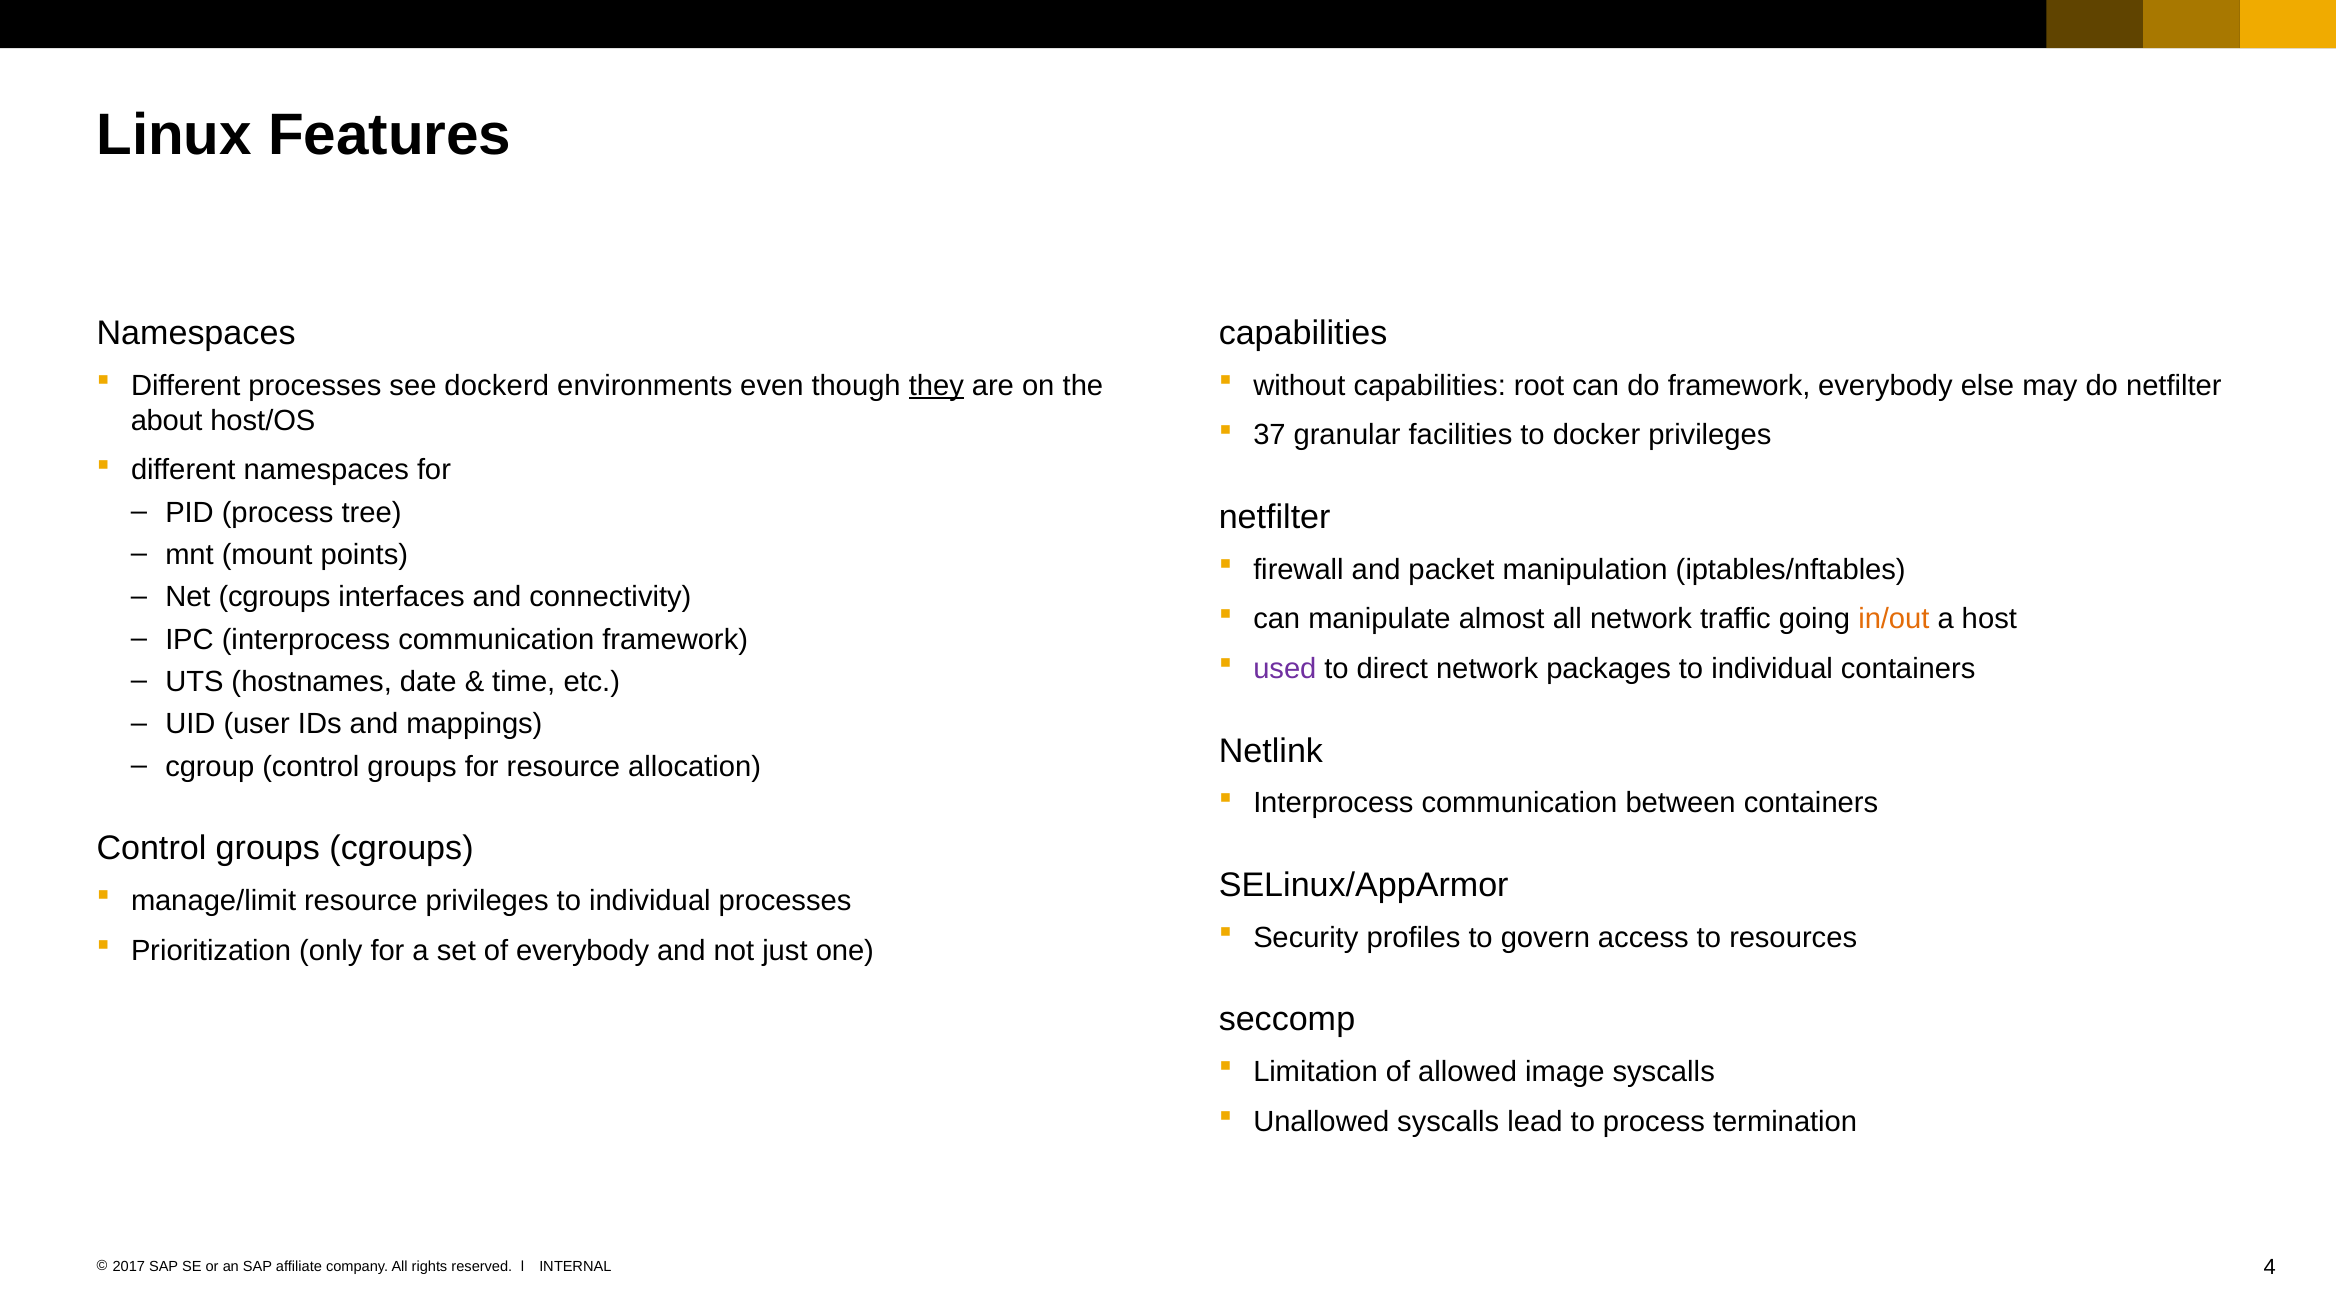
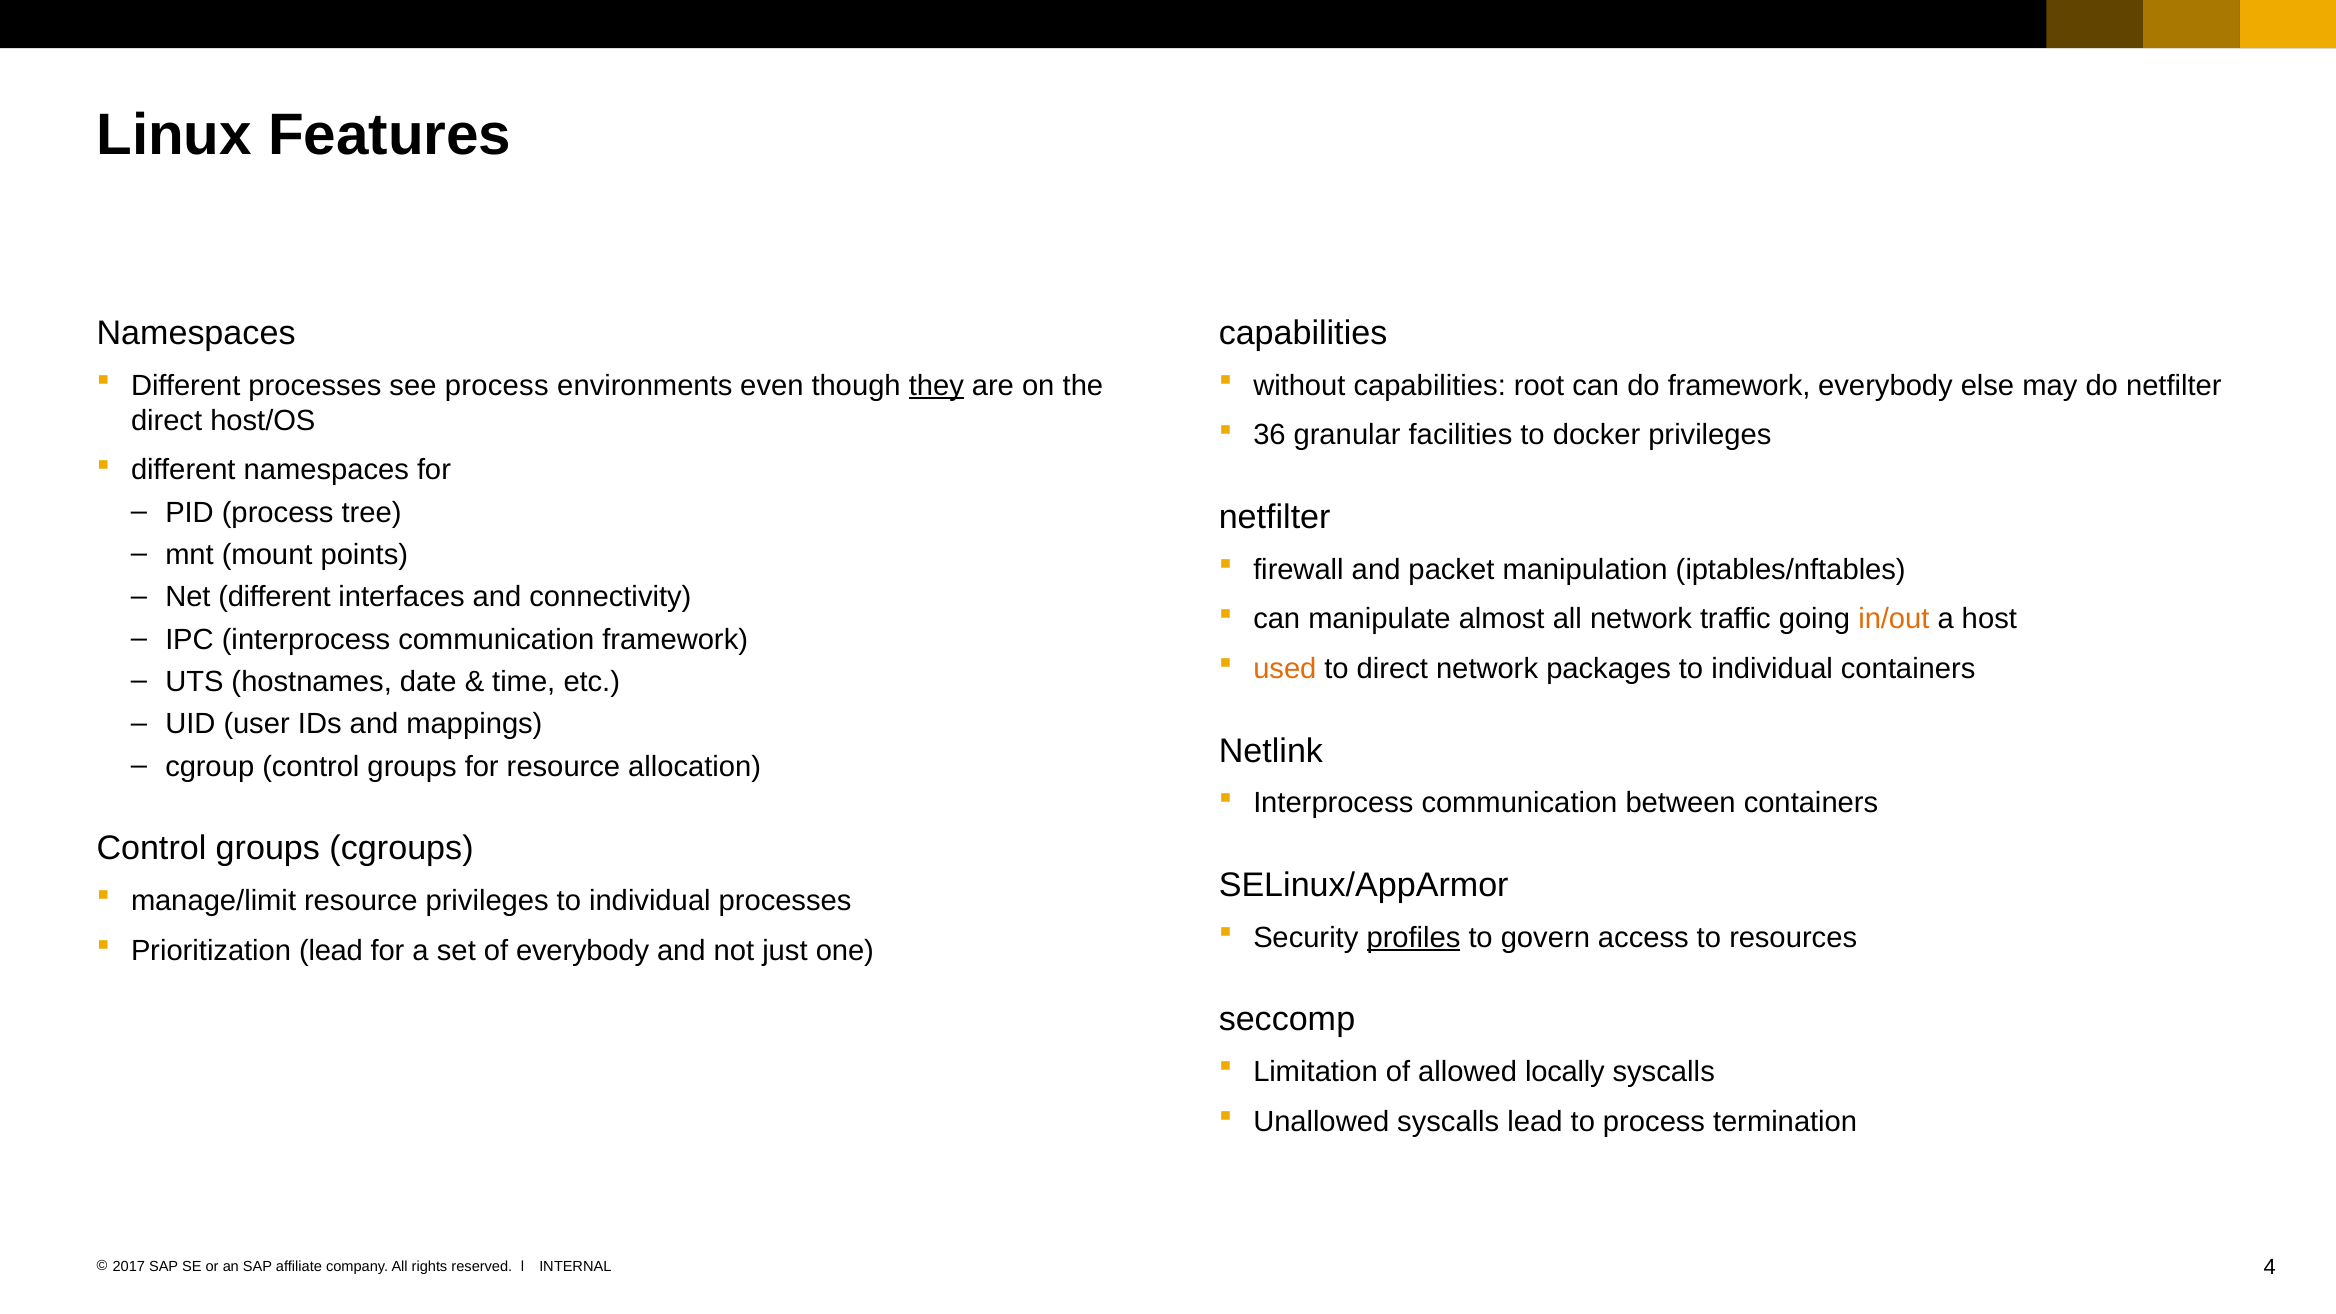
see dockerd: dockerd -> process
about at (167, 420): about -> direct
37: 37 -> 36
Net cgroups: cgroups -> different
used colour: purple -> orange
profiles underline: none -> present
Prioritization only: only -> lead
image: image -> locally
